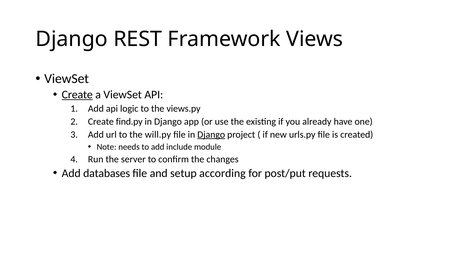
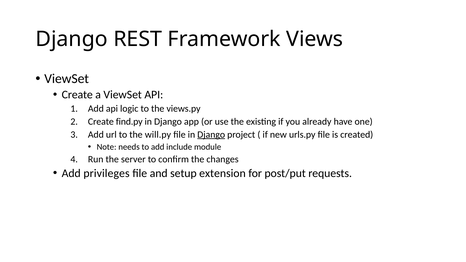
Create at (77, 95) underline: present -> none
databases: databases -> privileges
according: according -> extension
